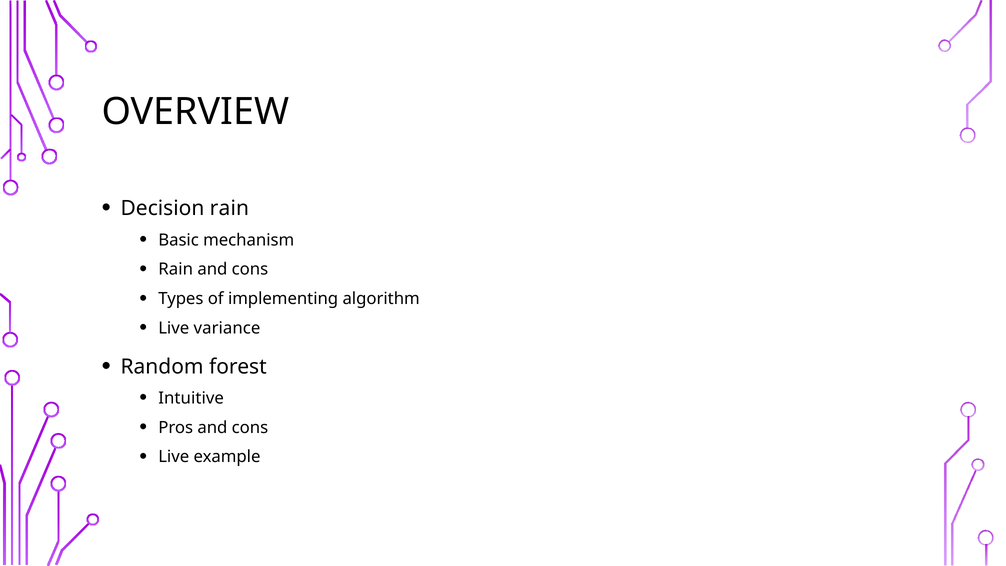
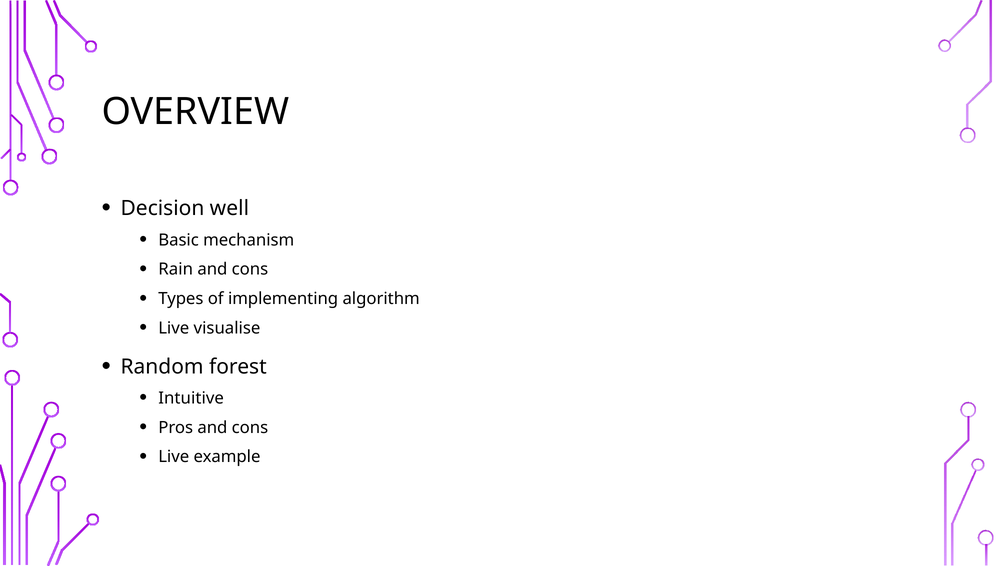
Decision rain: rain -> well
variance: variance -> visualise
